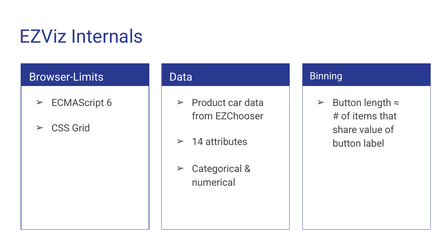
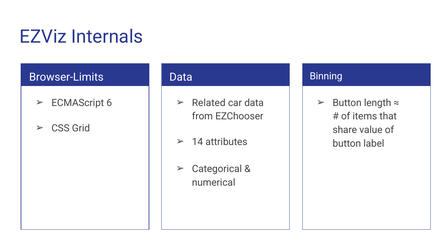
Product: Product -> Related
